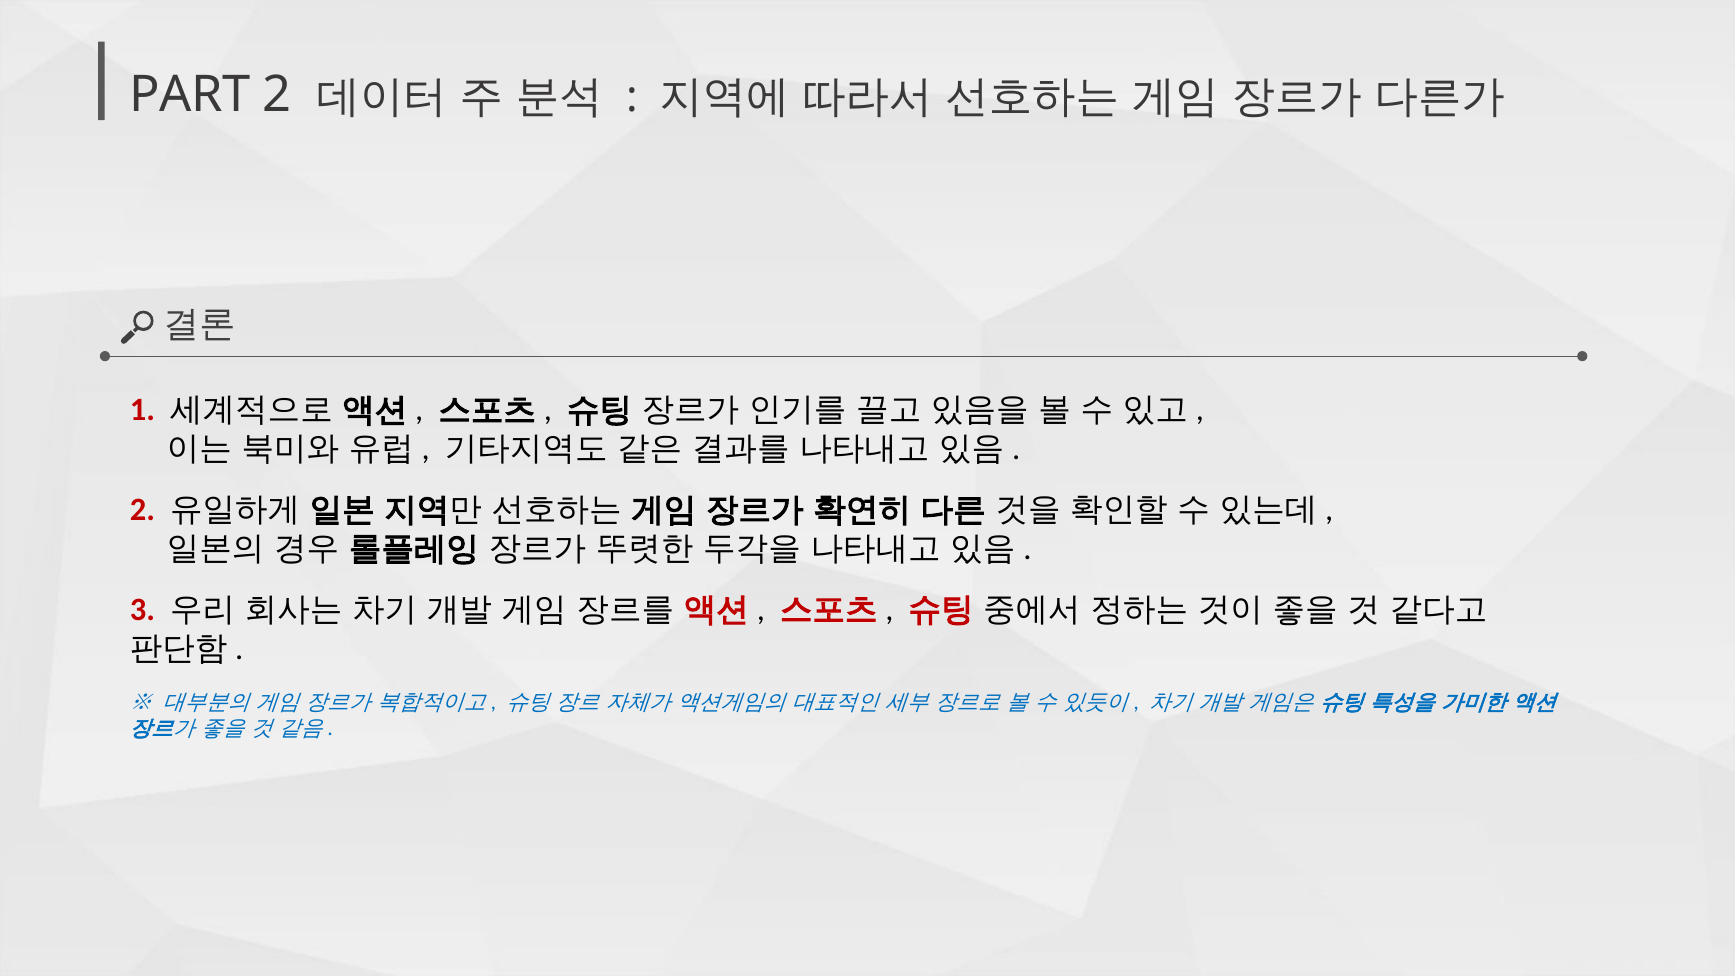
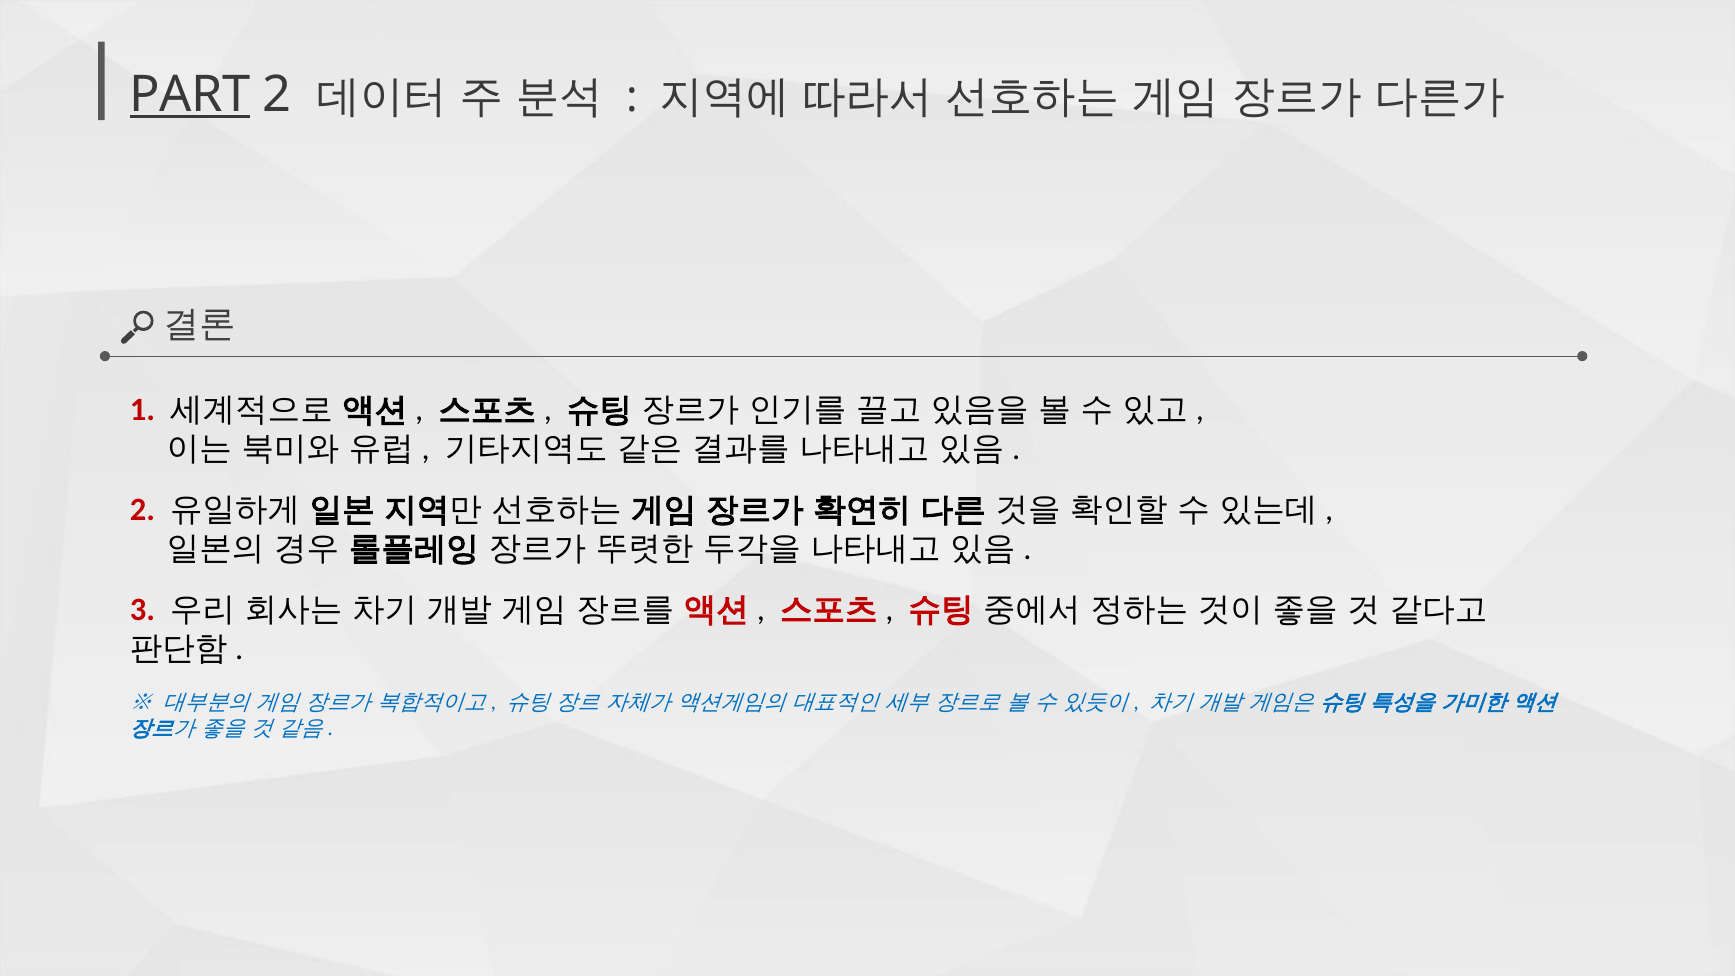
PART underline: none -> present
